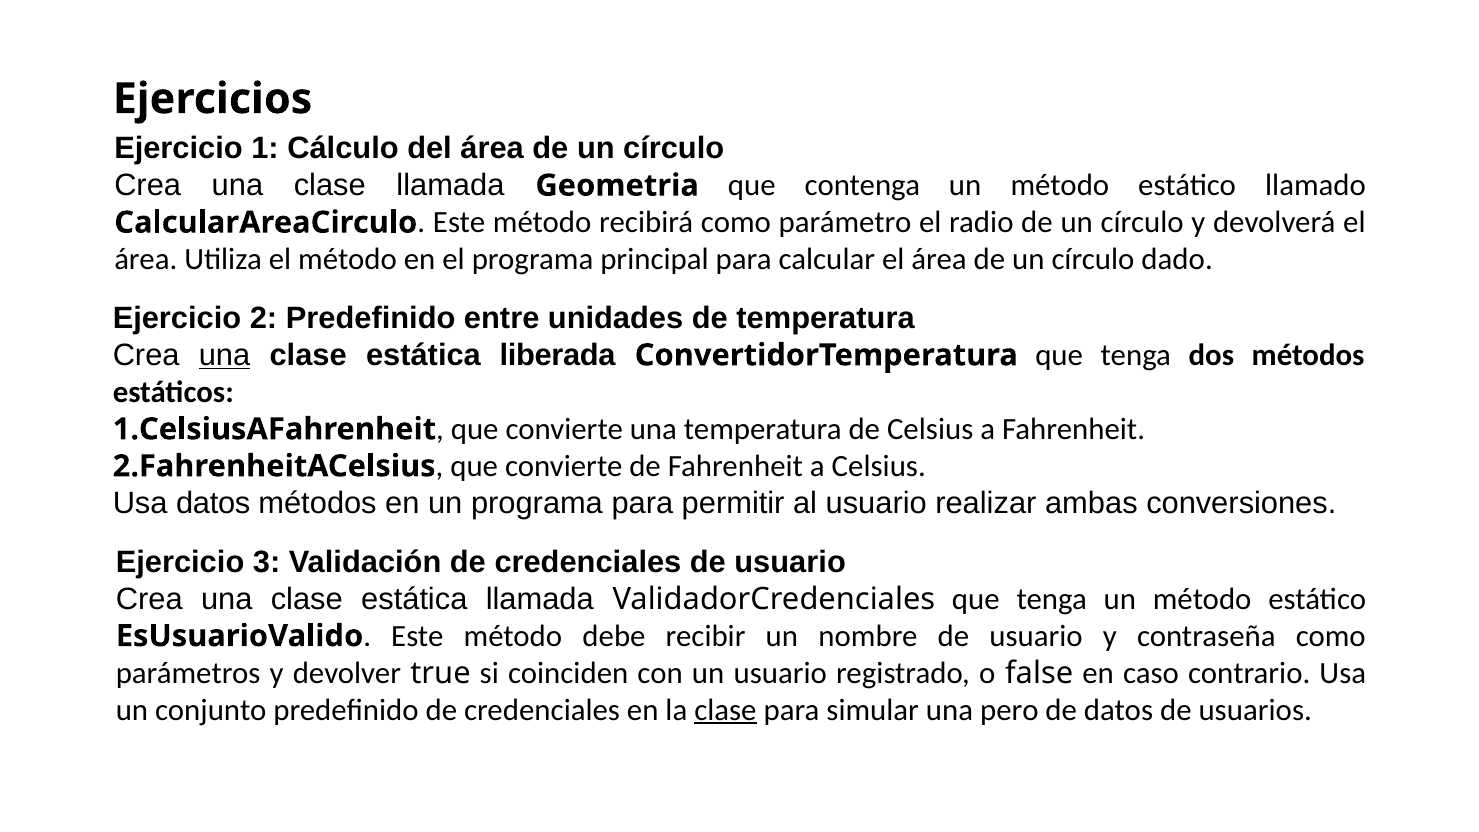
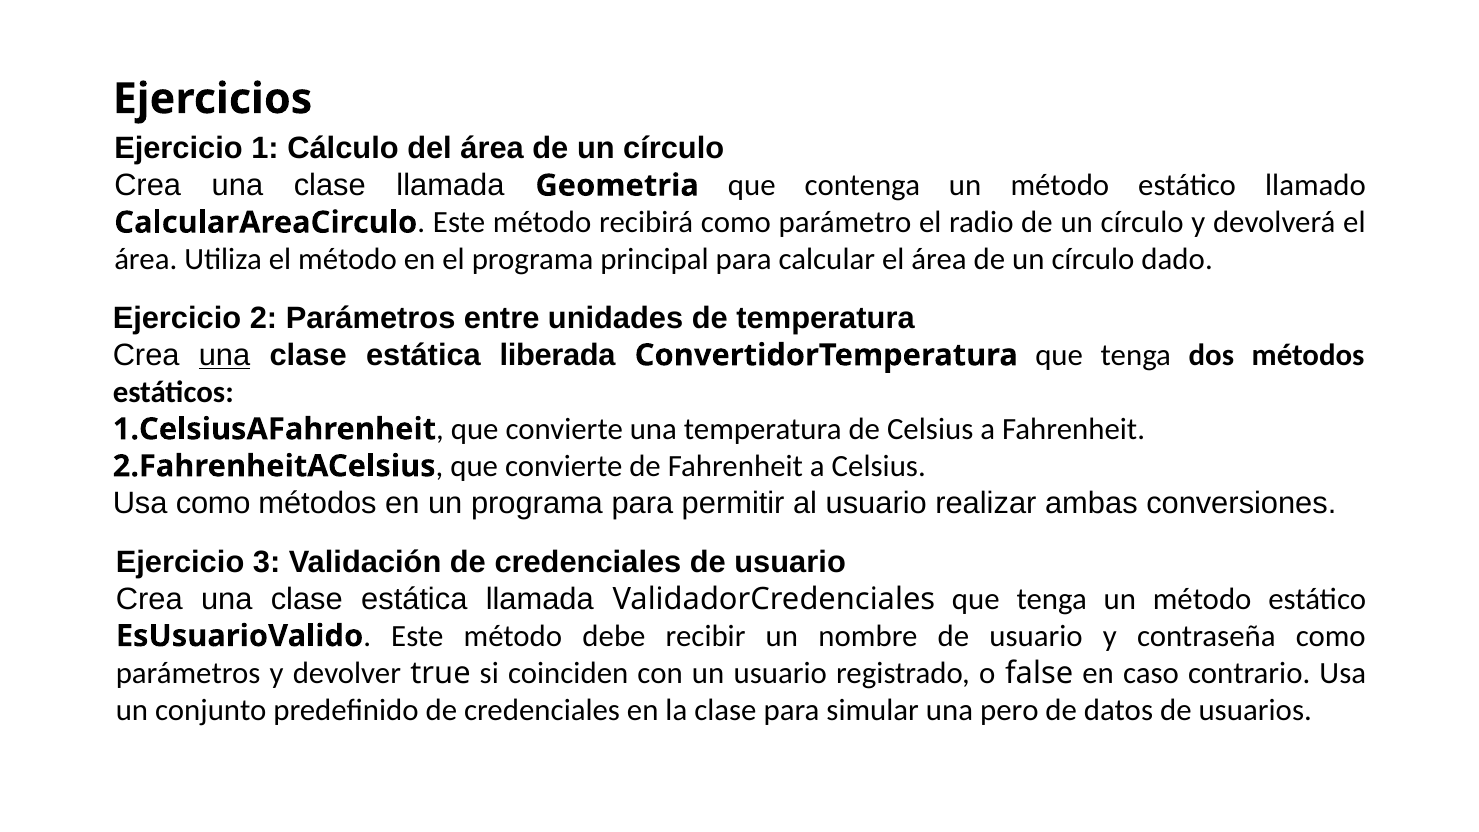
2 Predefinido: Predefinido -> Parámetros
Usa datos: datos -> como
clase at (725, 710) underline: present -> none
